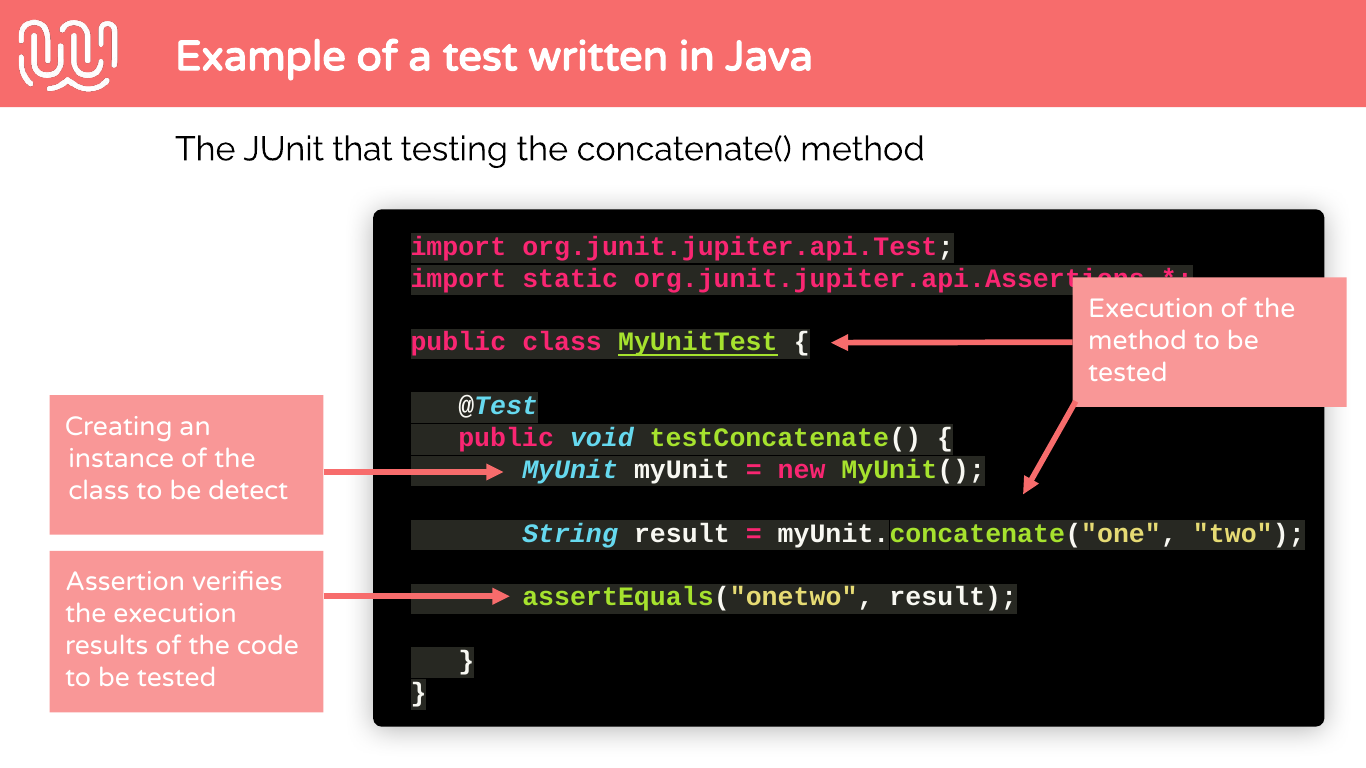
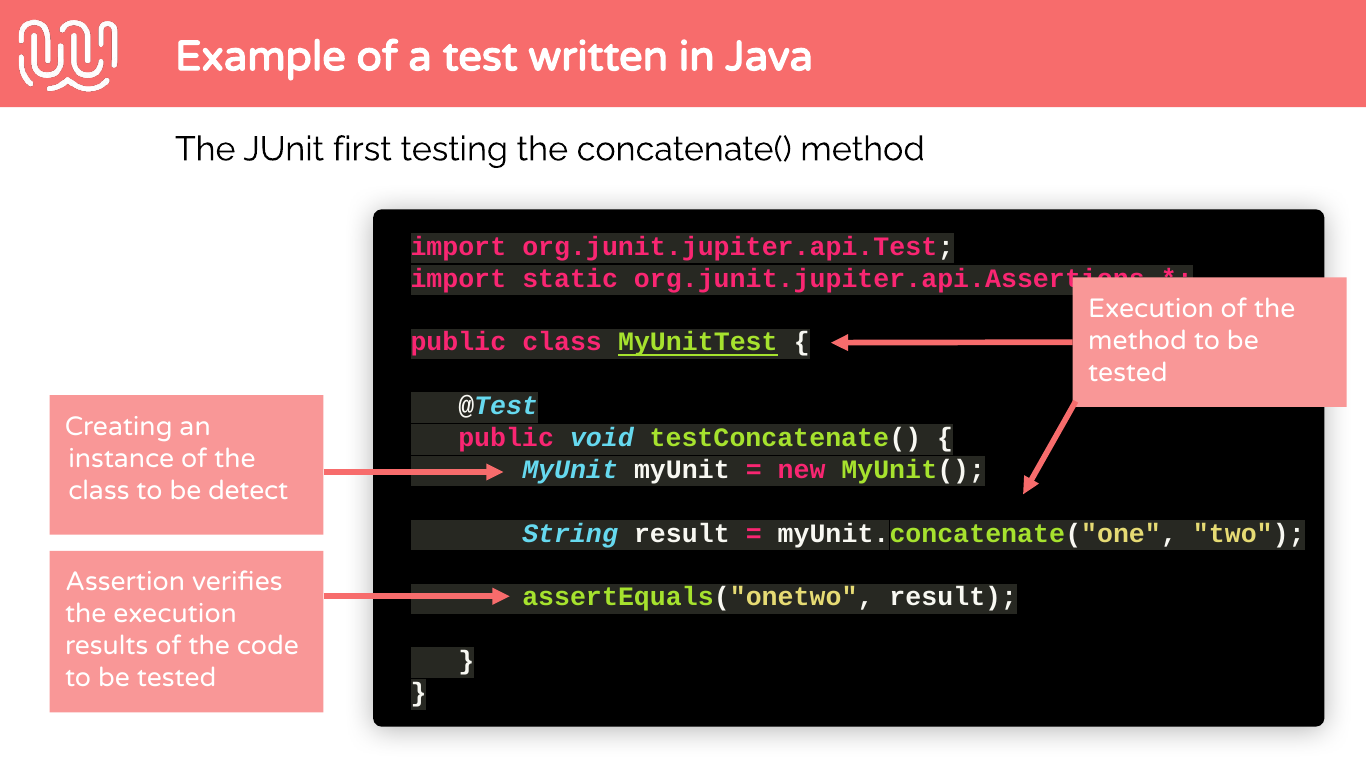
that: that -> first
